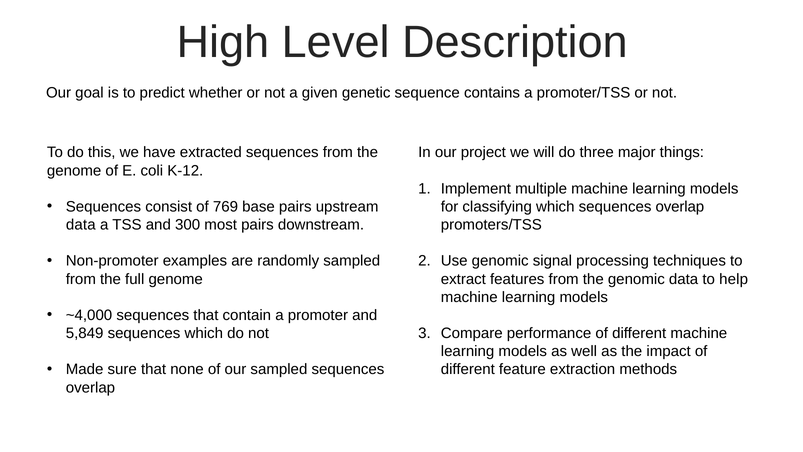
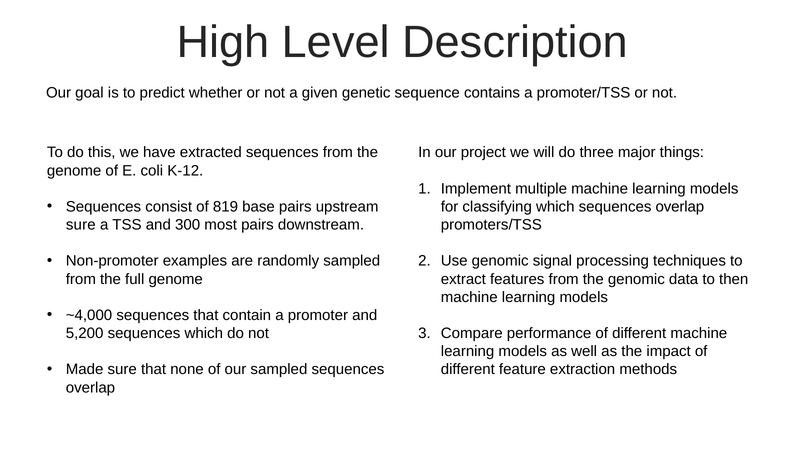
769: 769 -> 819
data at (81, 225): data -> sure
help: help -> then
5,849: 5,849 -> 5,200
